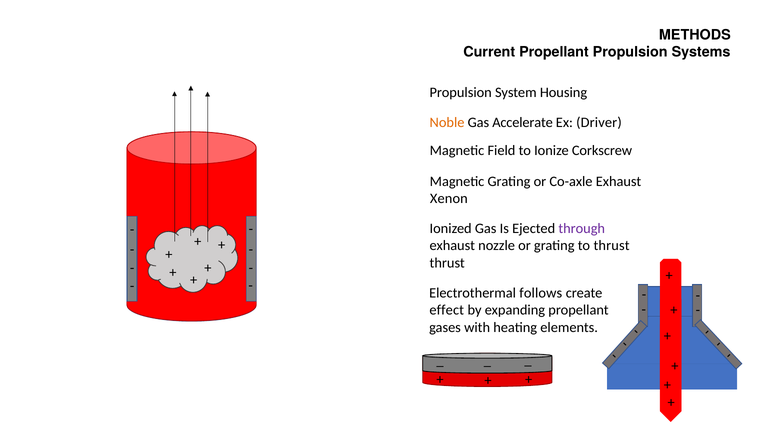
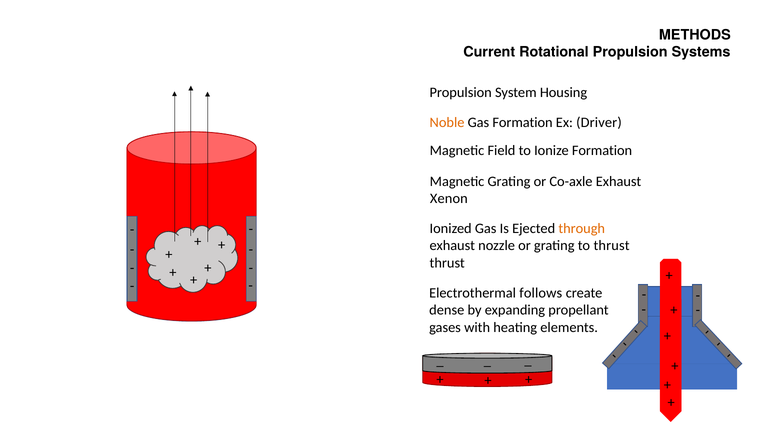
Current Propellant: Propellant -> Rotational
Gas Accelerate: Accelerate -> Formation
Ionize Corkscrew: Corkscrew -> Formation
through colour: purple -> orange
effect: effect -> dense
